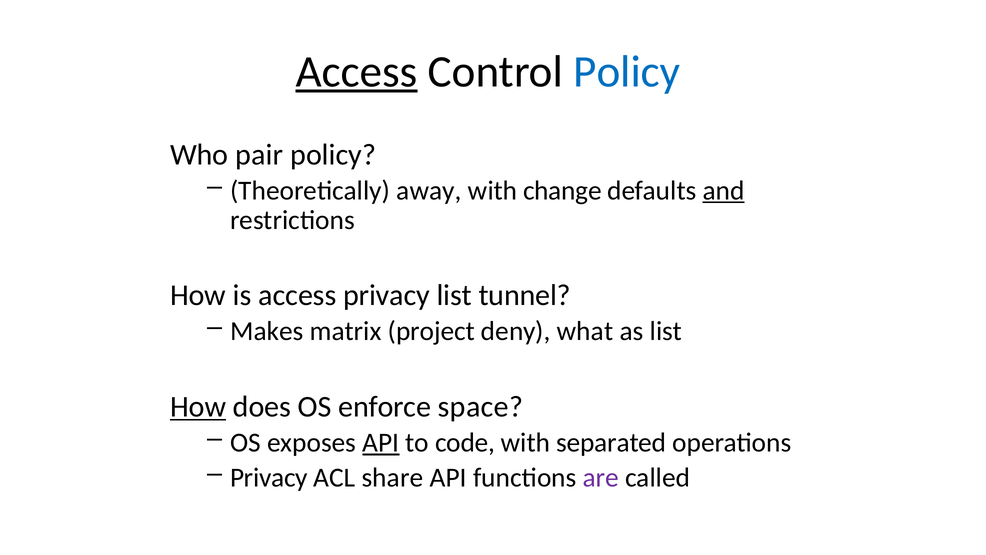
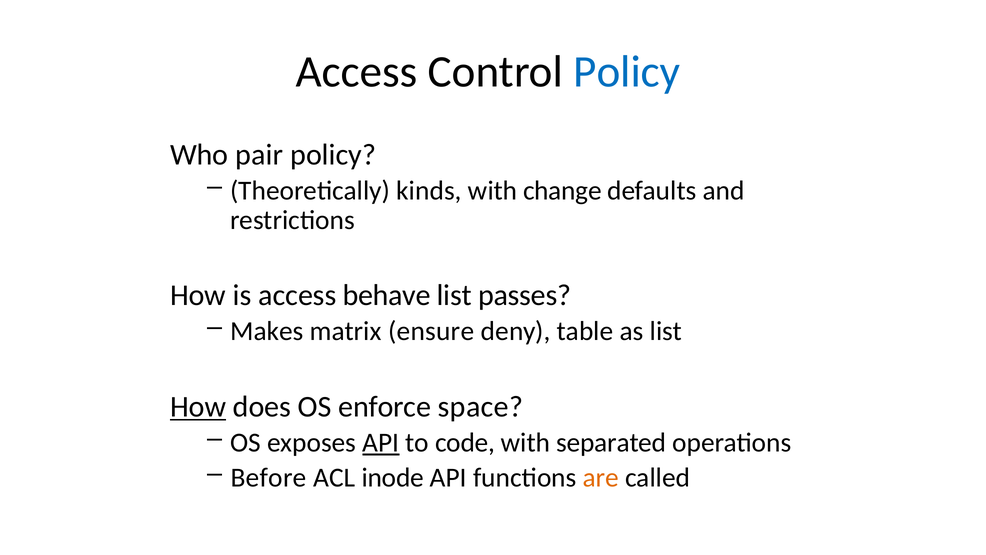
Access at (357, 72) underline: present -> none
away: away -> kinds
and underline: present -> none
access privacy: privacy -> behave
tunnel: tunnel -> passes
project: project -> ensure
what: what -> table
Privacy at (269, 477): Privacy -> Before
share: share -> inode
are colour: purple -> orange
